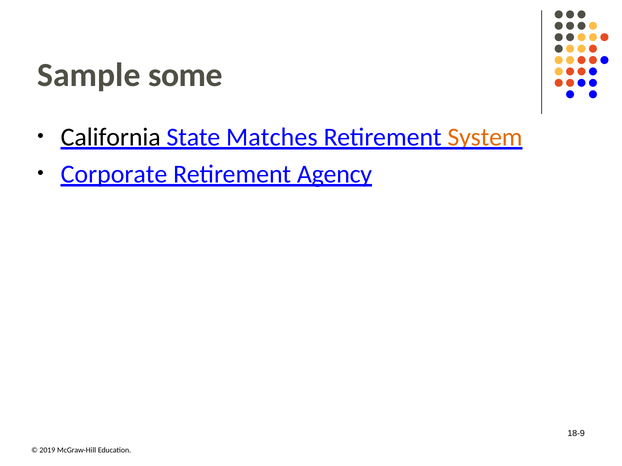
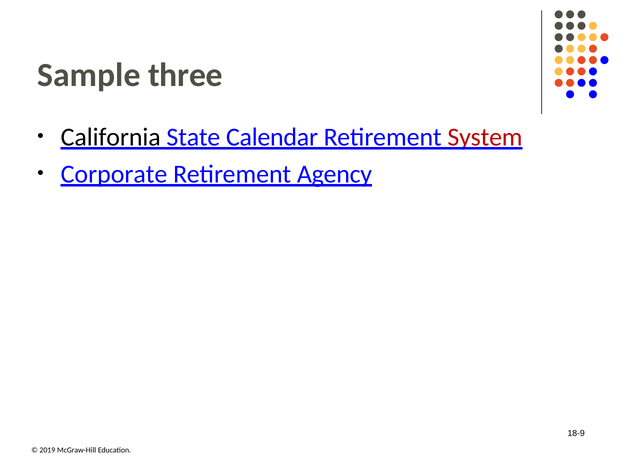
some: some -> three
Matches: Matches -> Calendar
System colour: orange -> red
